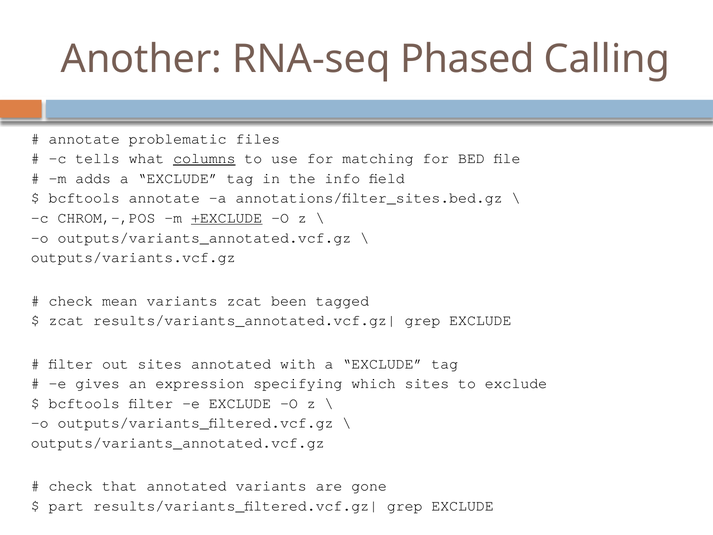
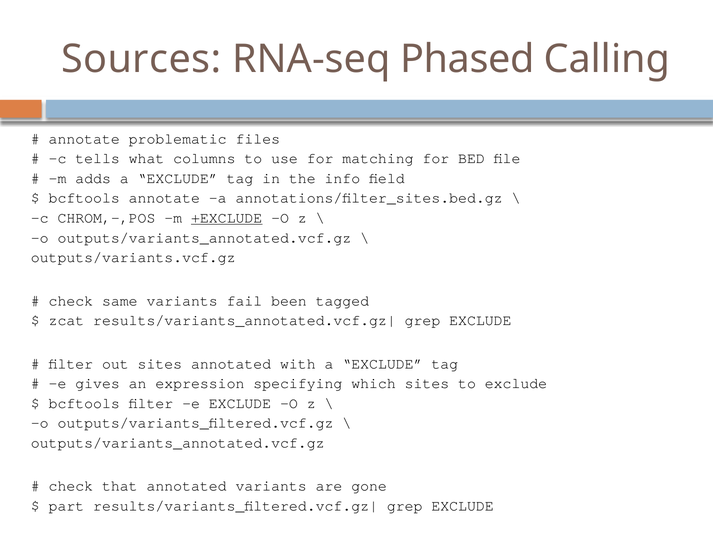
Another: Another -> Sources
columns underline: present -> none
mean: mean -> same
variants zcat: zcat -> fail
